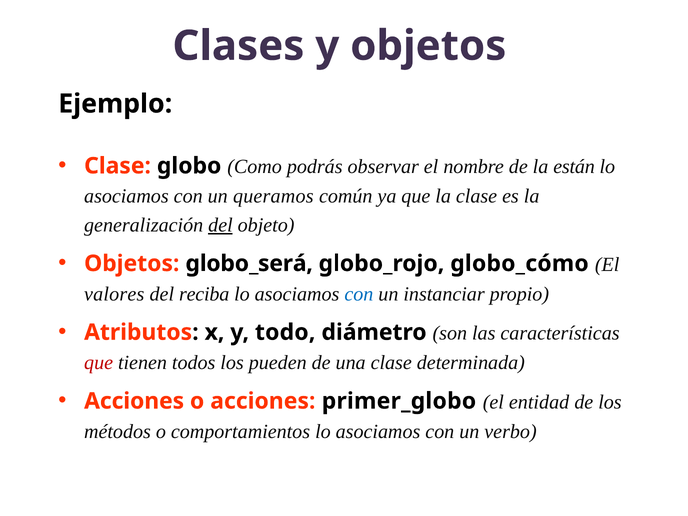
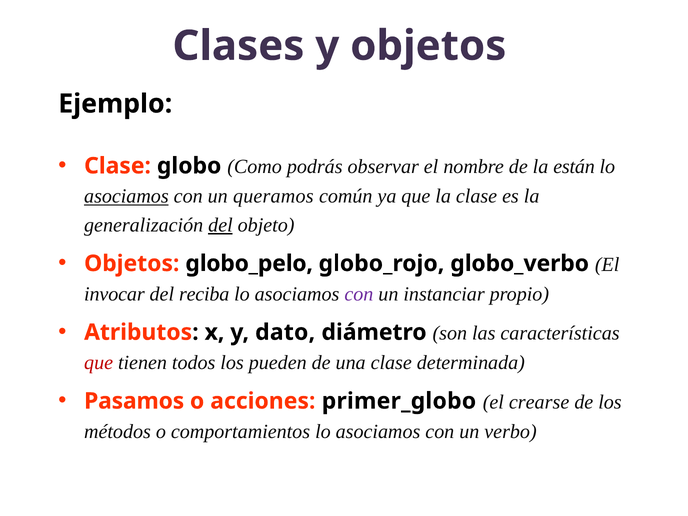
asociamos at (126, 196) underline: none -> present
globo_será: globo_será -> globo_pelo
globo_cómo: globo_cómo -> globo_verbo
valores: valores -> invocar
con at (359, 294) colour: blue -> purple
todo: todo -> dato
Acciones at (134, 401): Acciones -> Pasamos
entidad: entidad -> crearse
